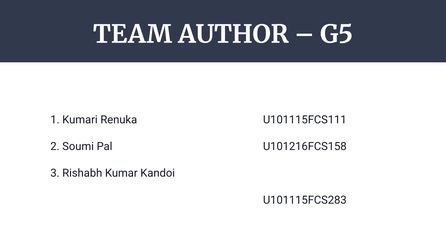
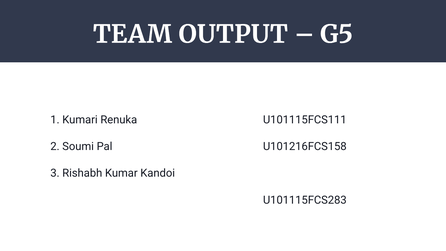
AUTHOR: AUTHOR -> OUTPUT
